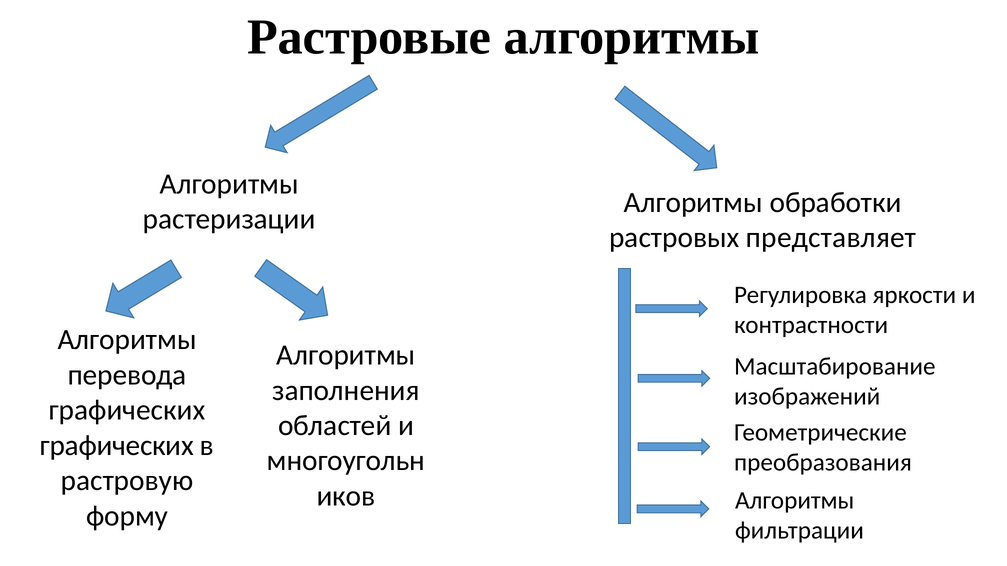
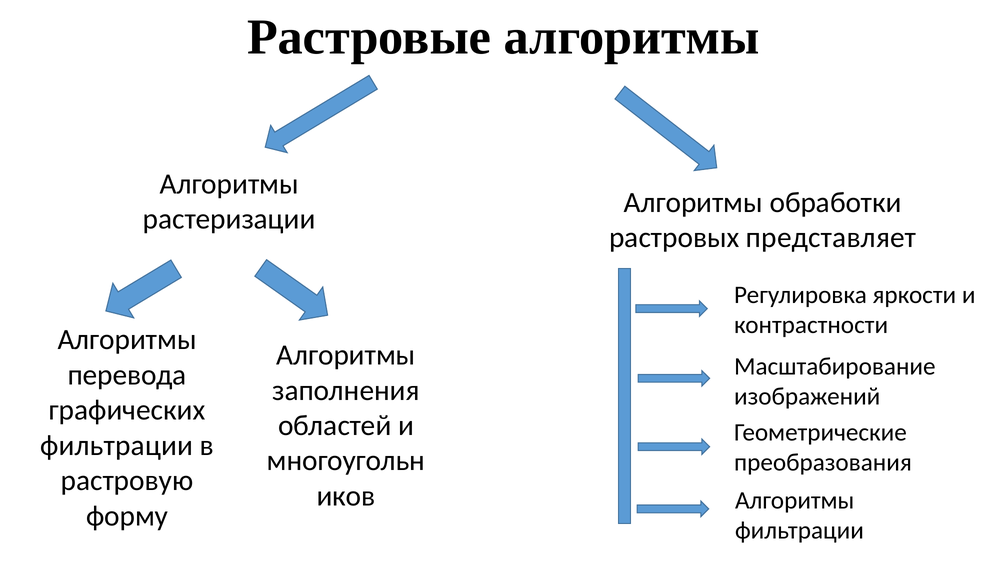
графических at (117, 446): графических -> фильтрации
